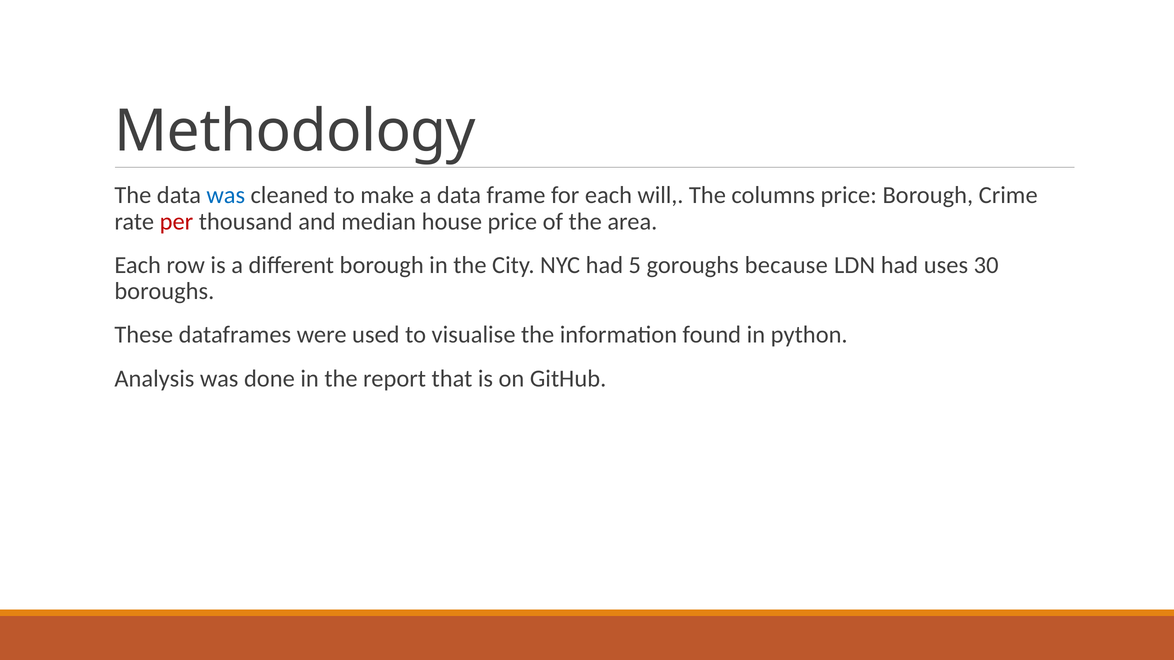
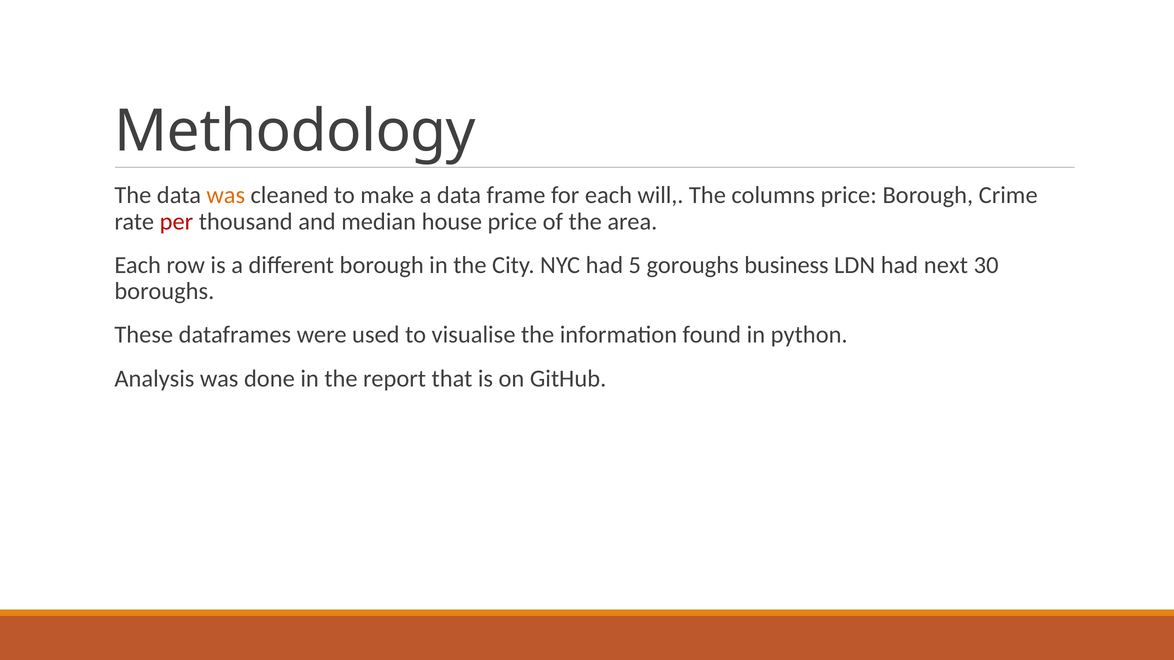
was at (226, 195) colour: blue -> orange
because: because -> business
uses: uses -> next
